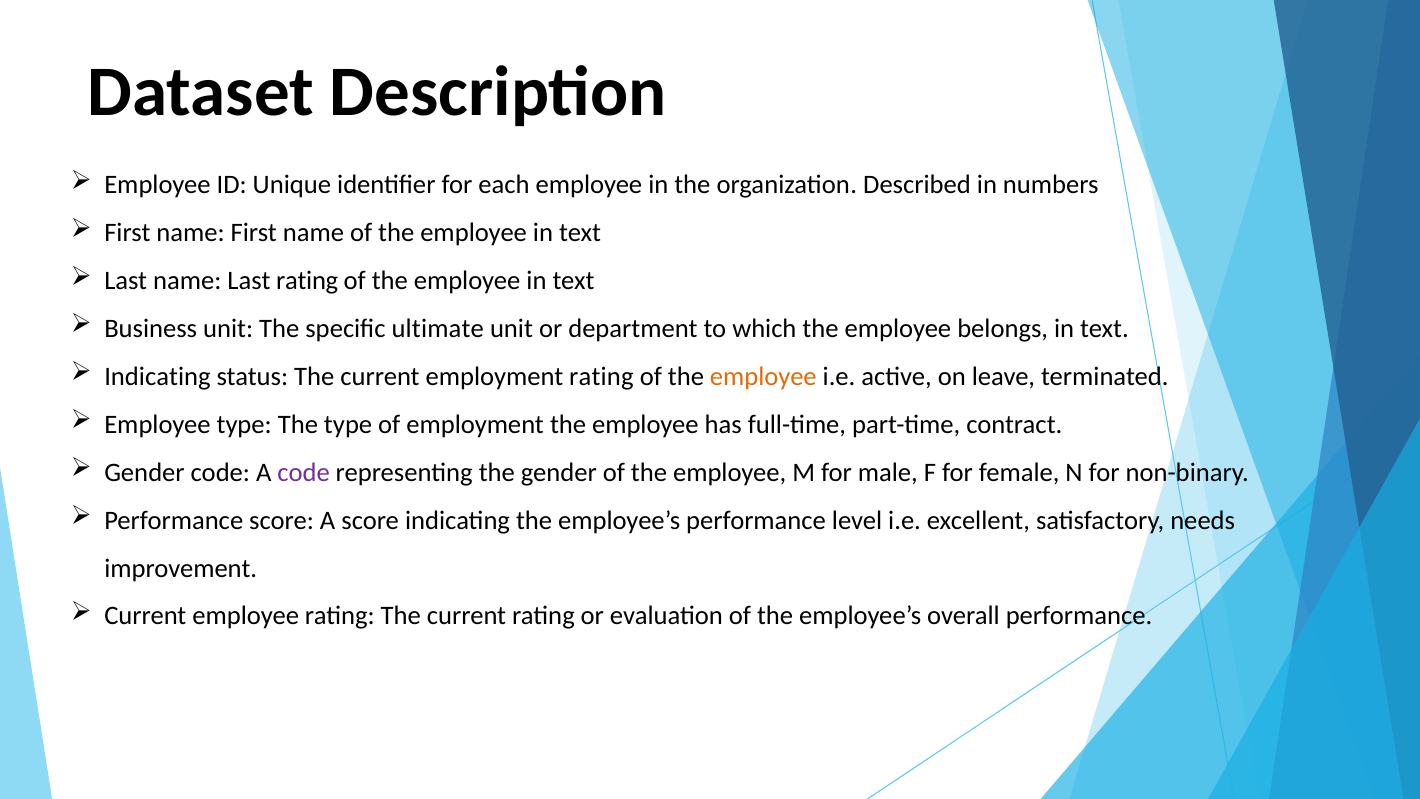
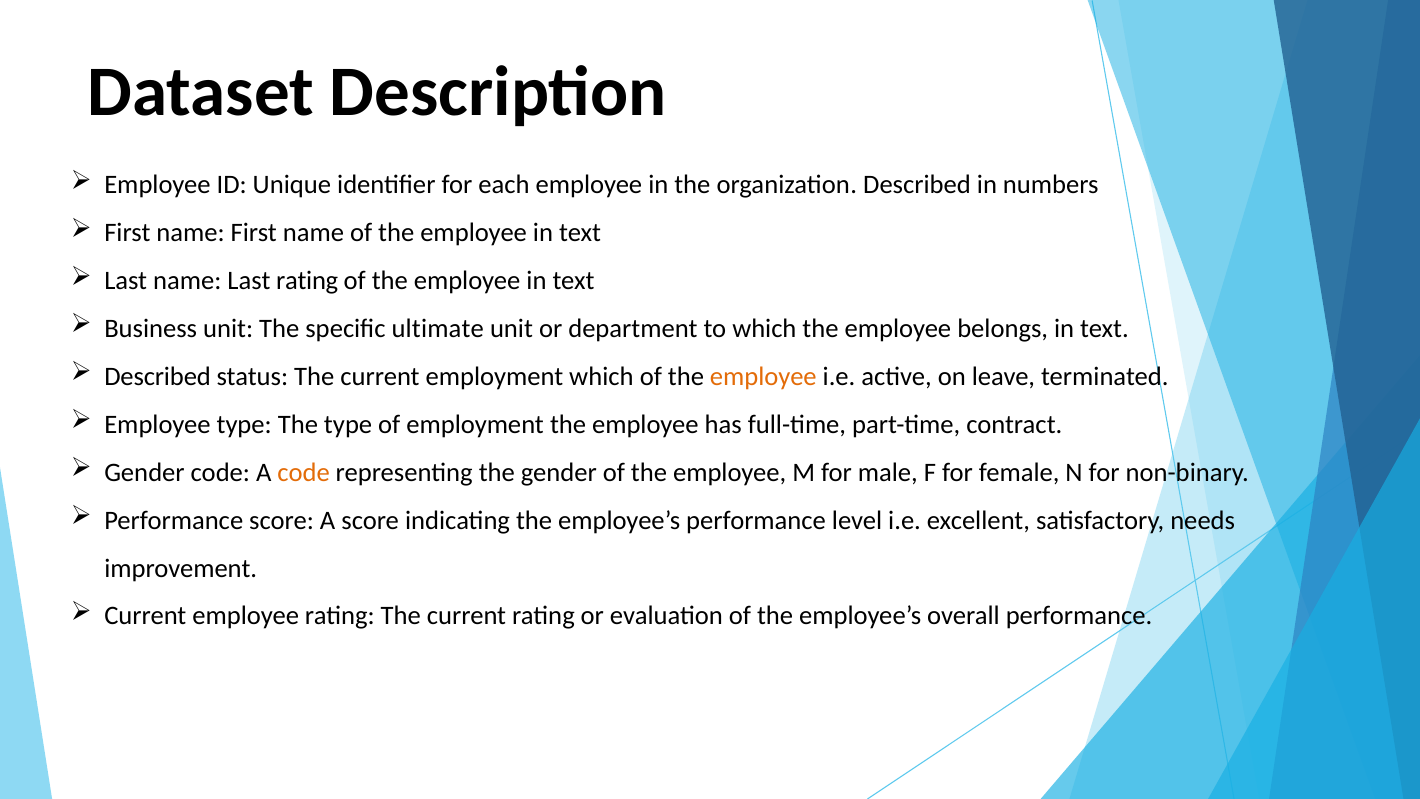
Indicating at (157, 376): Indicating -> Described
employment rating: rating -> which
code at (304, 472) colour: purple -> orange
